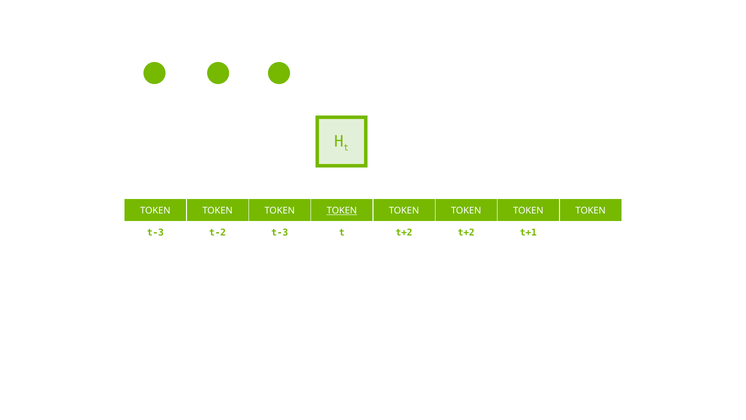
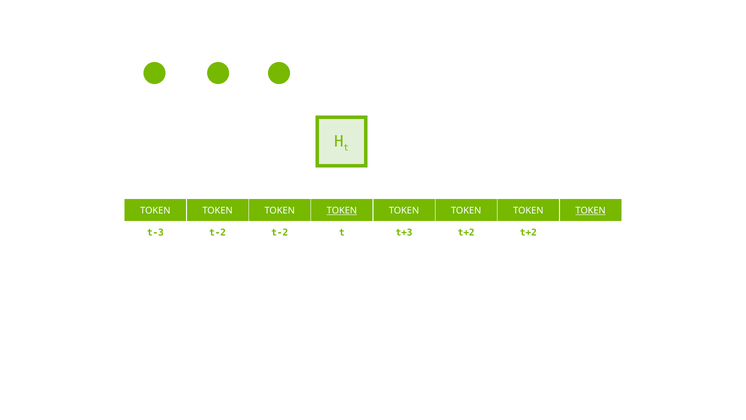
TOKEN at (591, 210) underline: none -> present
t-2 t-3: t-3 -> t-2
t t+2: t+2 -> t+3
t+2 t+1: t+1 -> t+2
